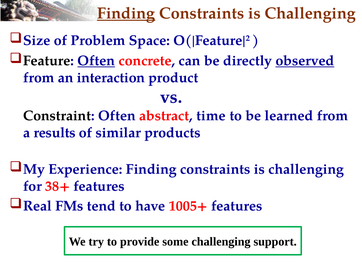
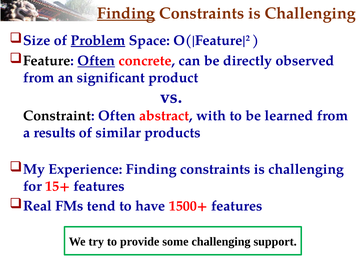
Problem underline: none -> present
observed underline: present -> none
interaction: interaction -> significant
time: time -> with
38+: 38+ -> 15+
1005+: 1005+ -> 1500+
